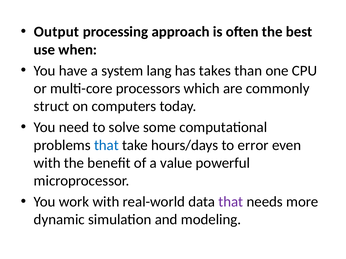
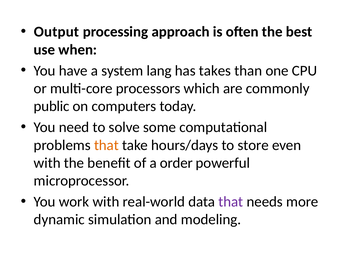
struct: struct -> public
that at (106, 145) colour: blue -> orange
error: error -> store
value: value -> order
